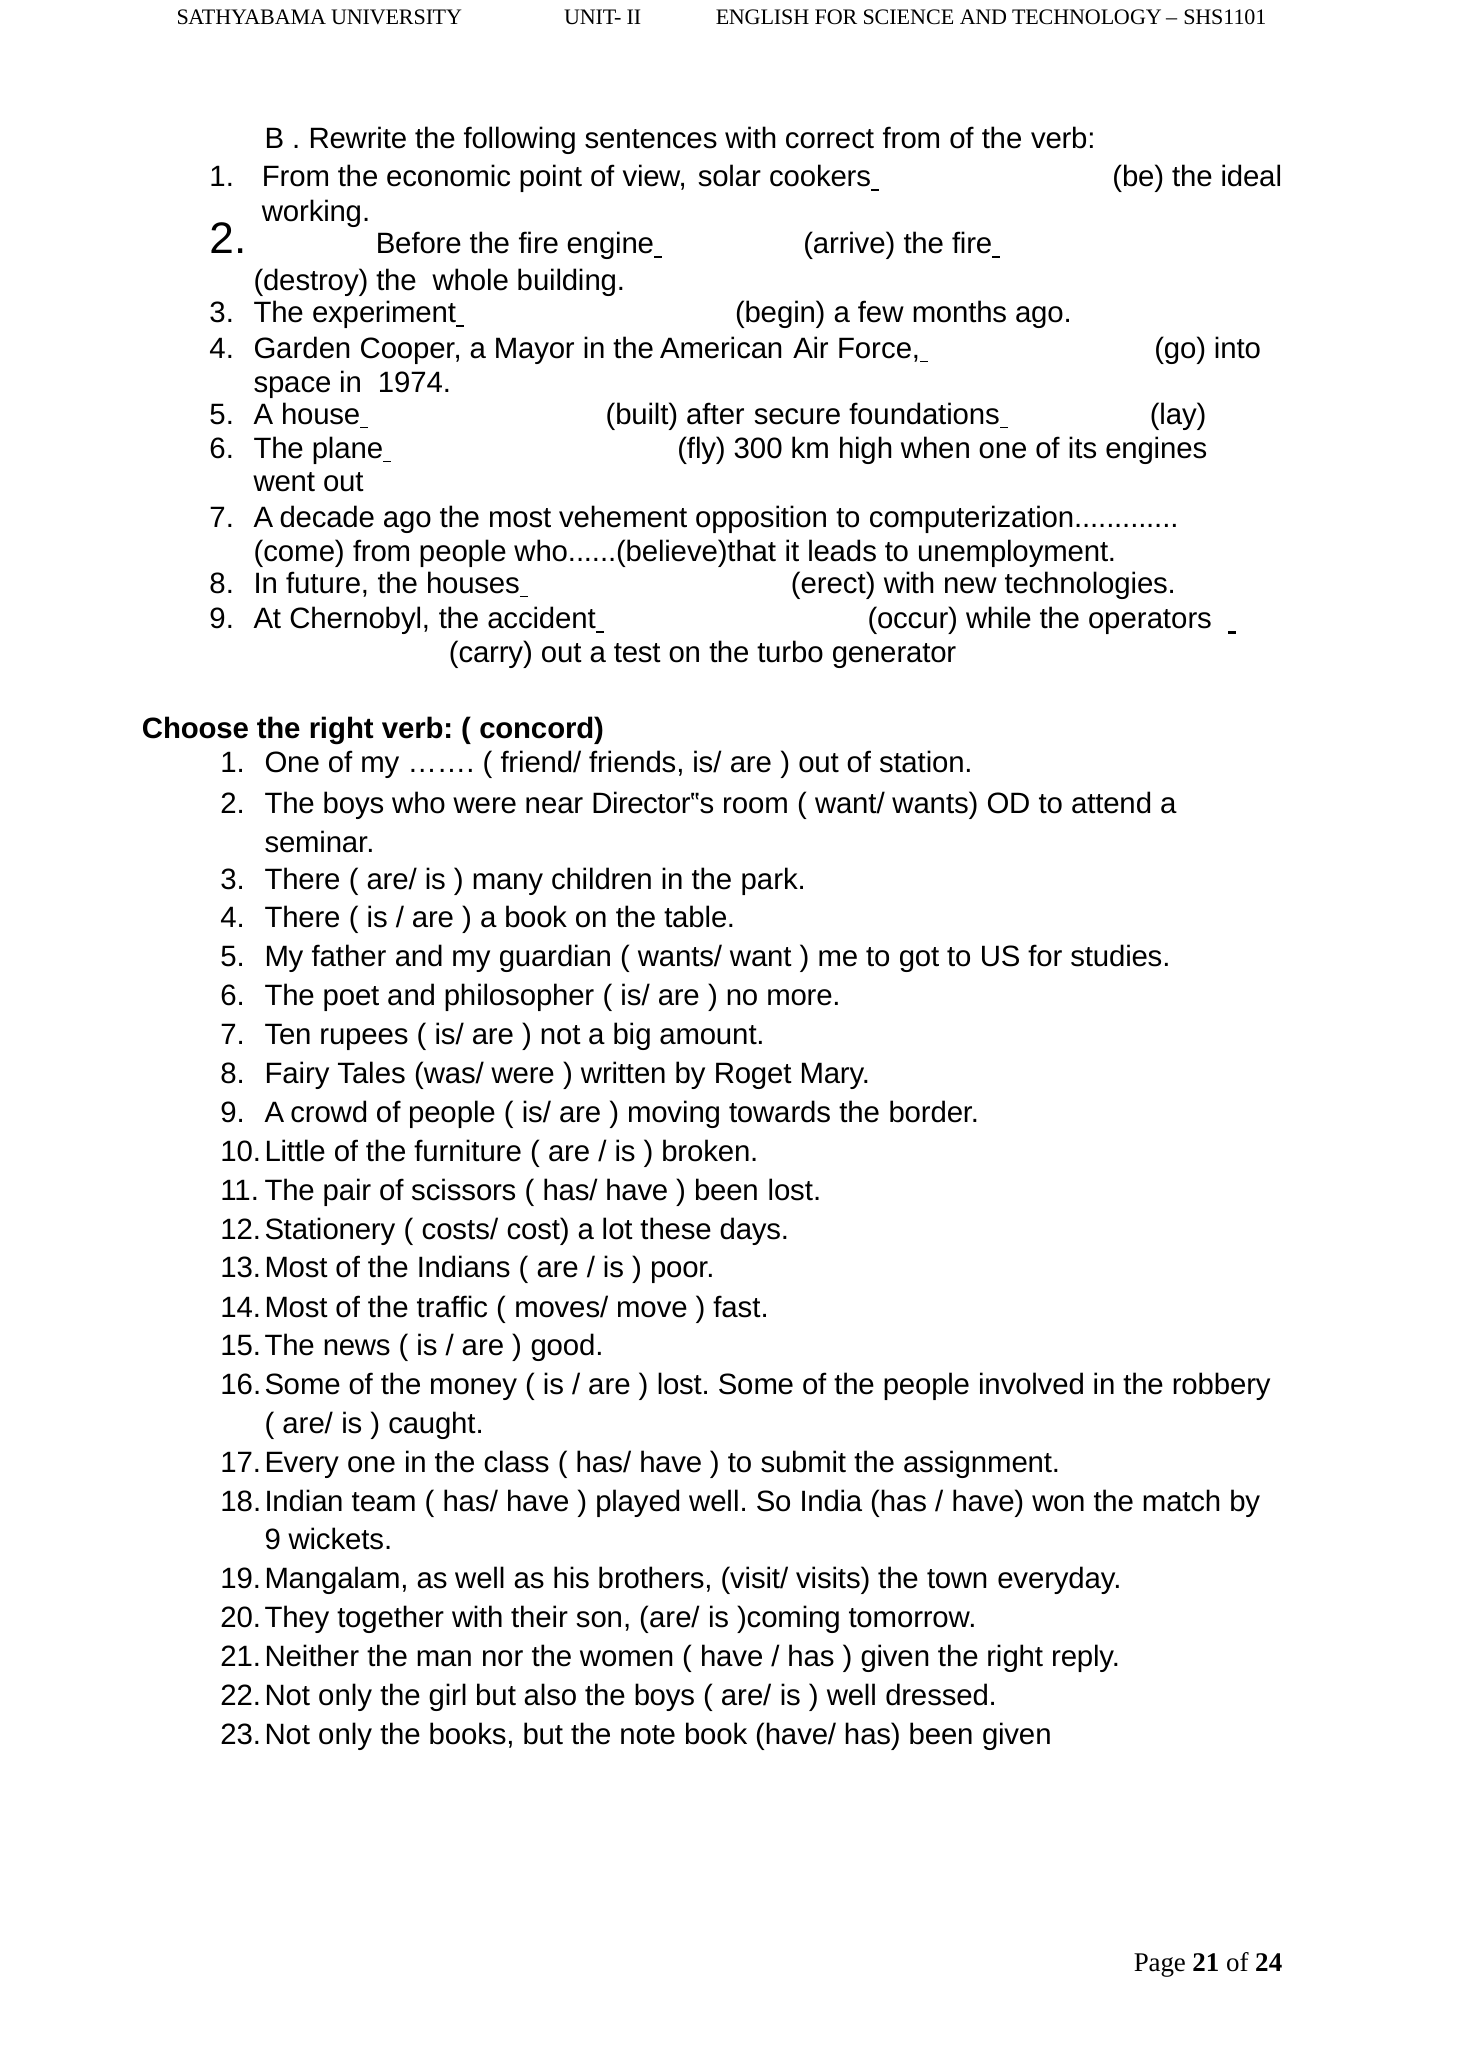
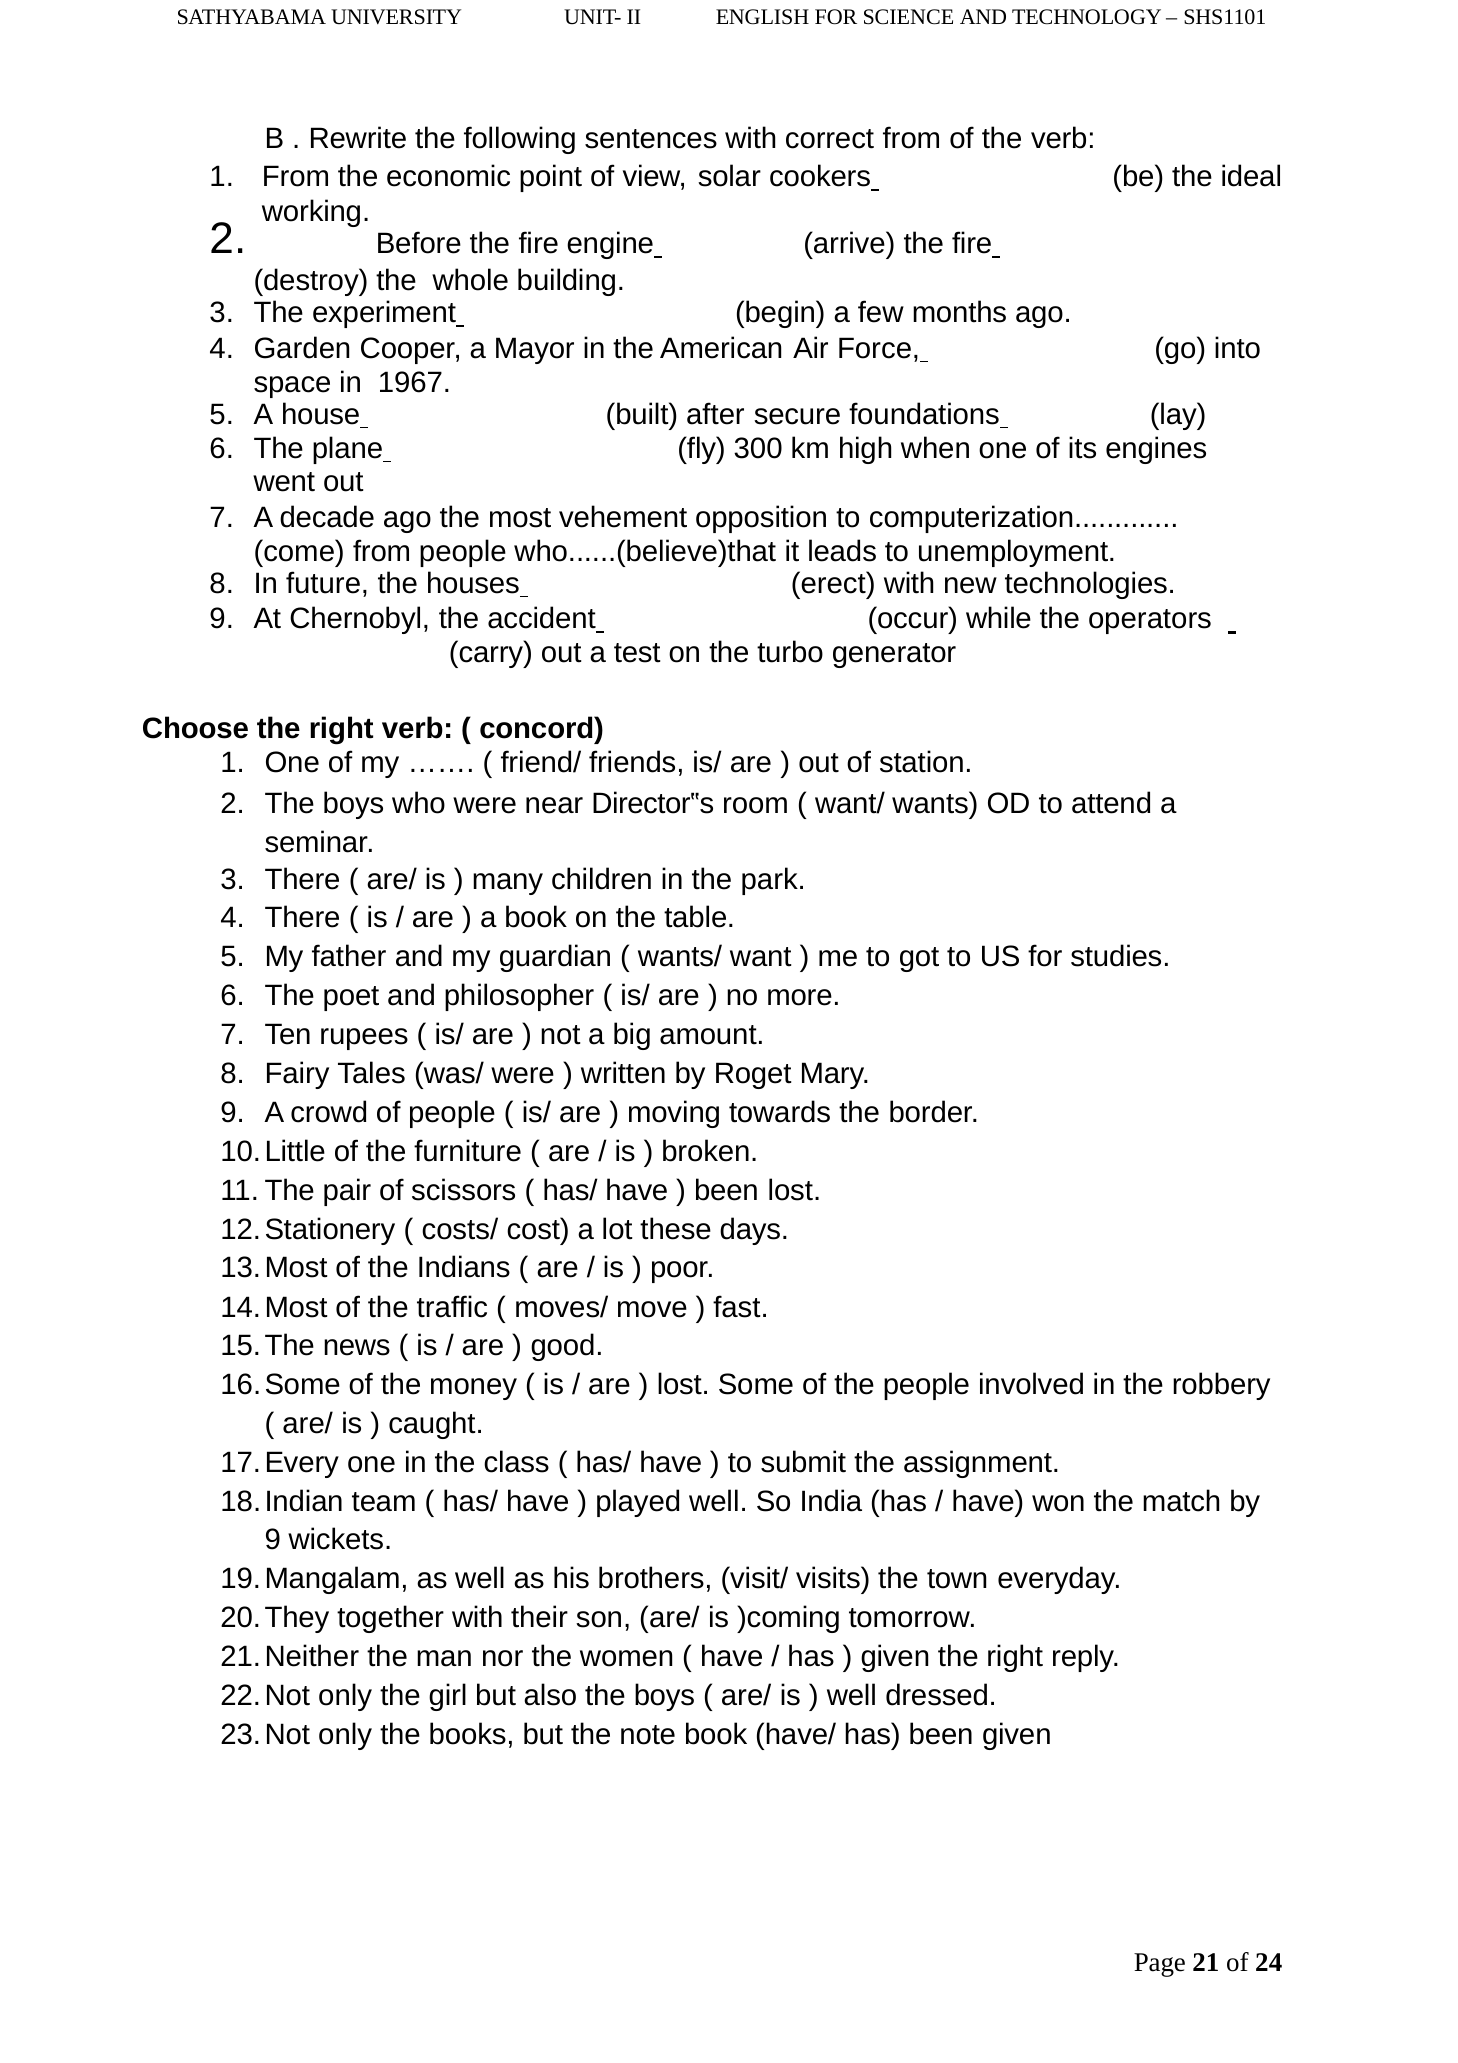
1974: 1974 -> 1967
